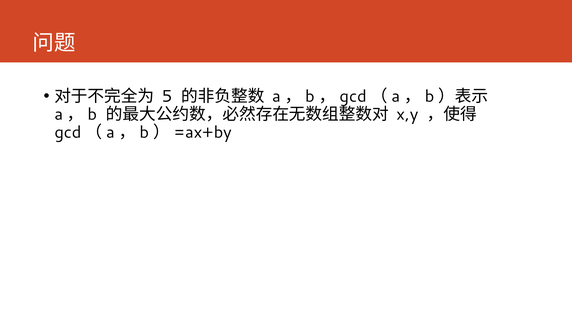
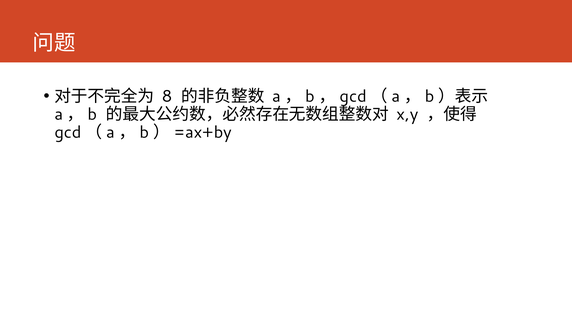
5: 5 -> 8
